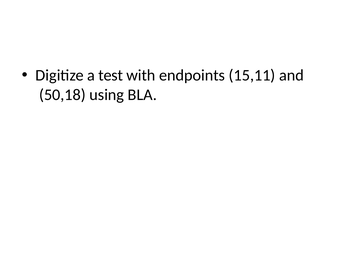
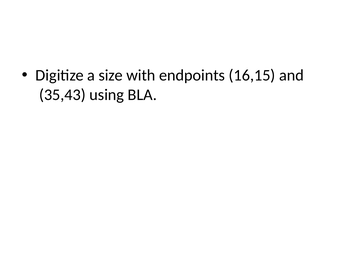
test: test -> size
15,11: 15,11 -> 16,15
50,18: 50,18 -> 35,43
